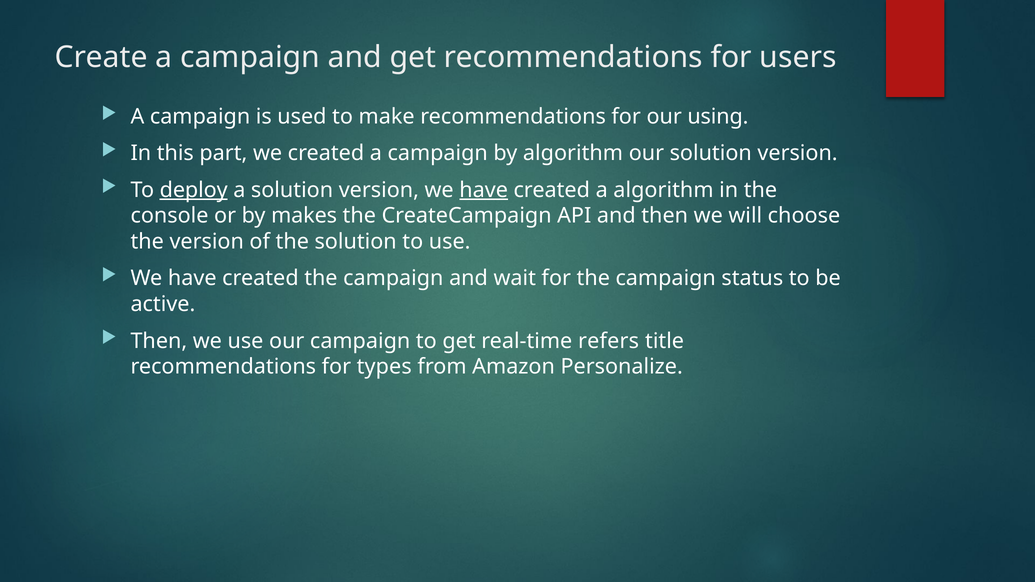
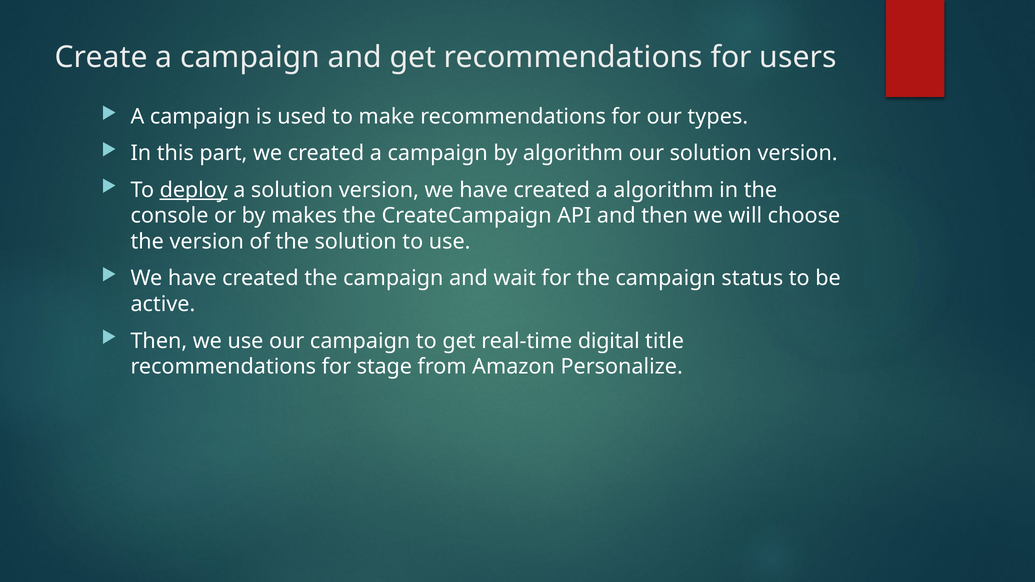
using: using -> types
have at (484, 190) underline: present -> none
refers: refers -> digital
types: types -> stage
